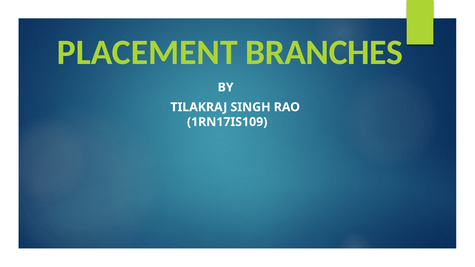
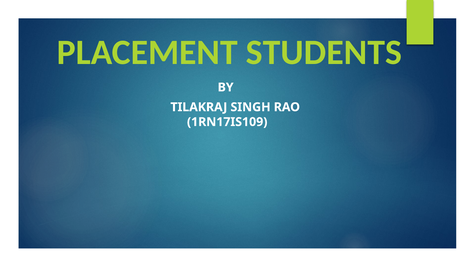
BRANCHES: BRANCHES -> STUDENTS
